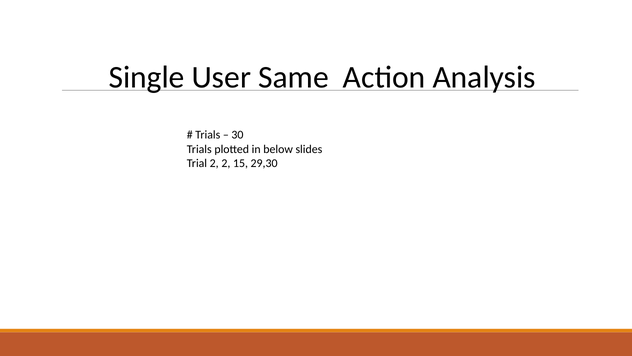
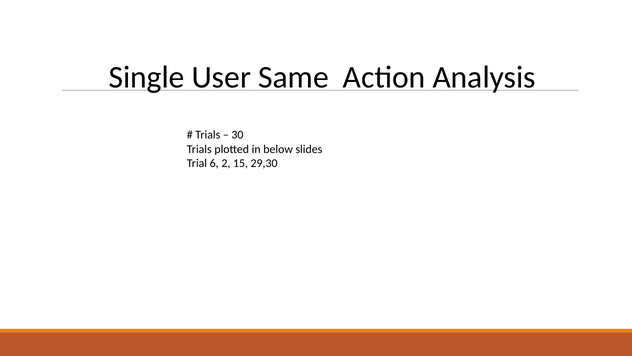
Trial 2: 2 -> 6
